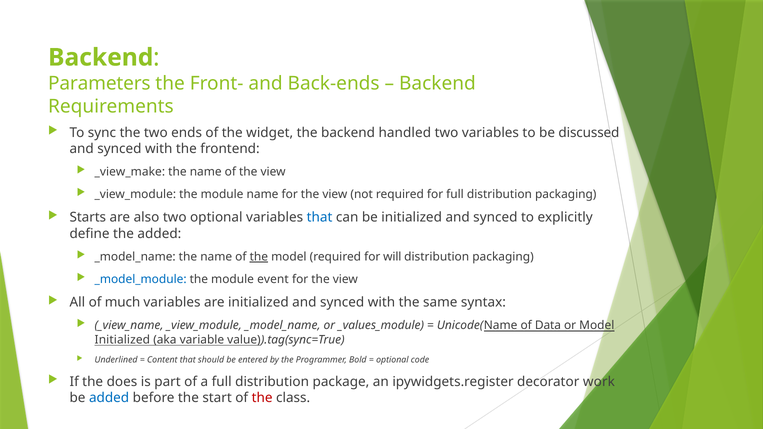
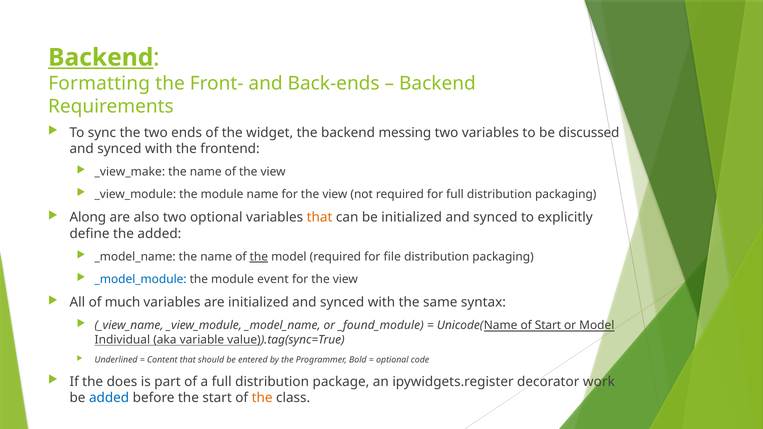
Backend at (101, 58) underline: none -> present
Parameters: Parameters -> Formatting
handled: handled -> messing
Starts: Starts -> Along
that at (320, 218) colour: blue -> orange
will: will -> file
_values_module: _values_module -> _found_module
of Data: Data -> Start
Initialized at (122, 340): Initialized -> Individual
the at (262, 398) colour: red -> orange
